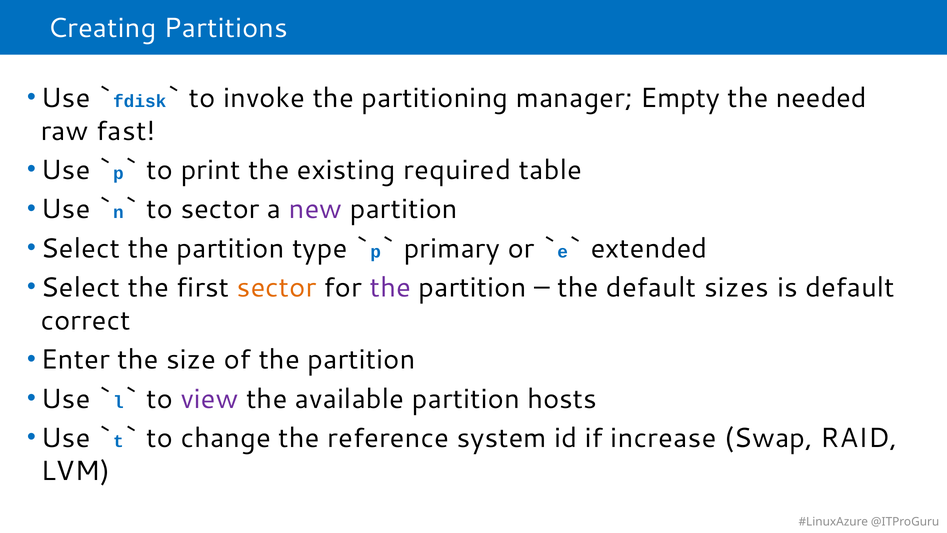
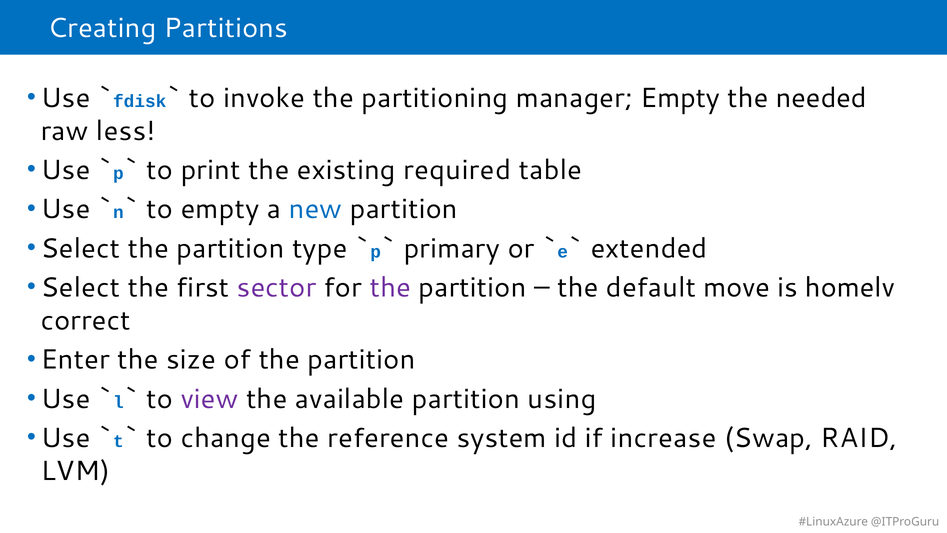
fast: fast -> less
to sector: sector -> empty
new colour: purple -> blue
sector at (277, 287) colour: orange -> purple
sizes: sizes -> move
is default: default -> homelv
hosts: hosts -> using
